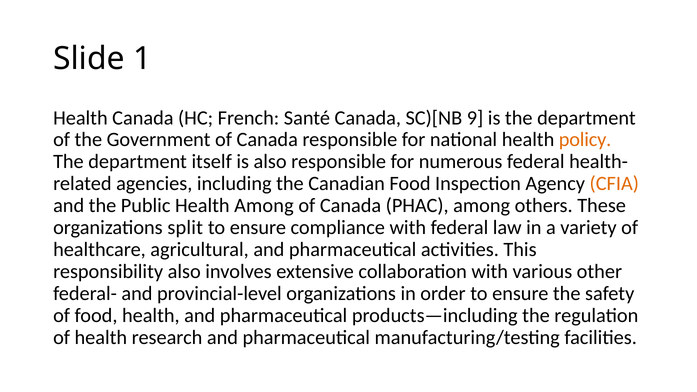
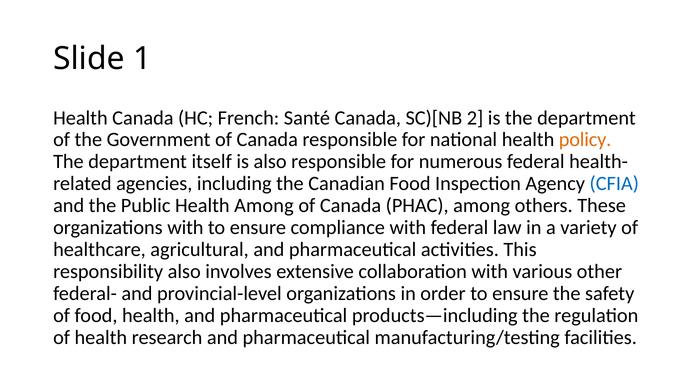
9: 9 -> 2
CFIA colour: orange -> blue
organizations split: split -> with
